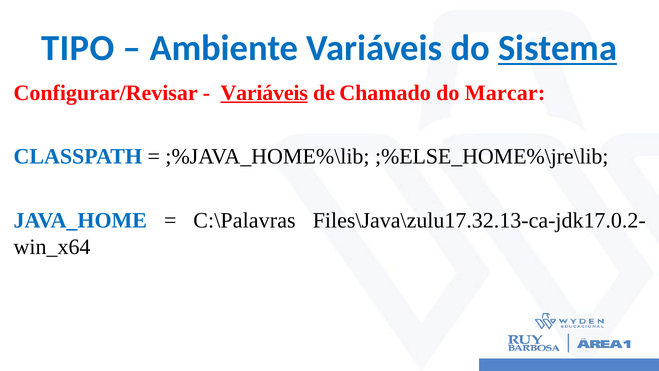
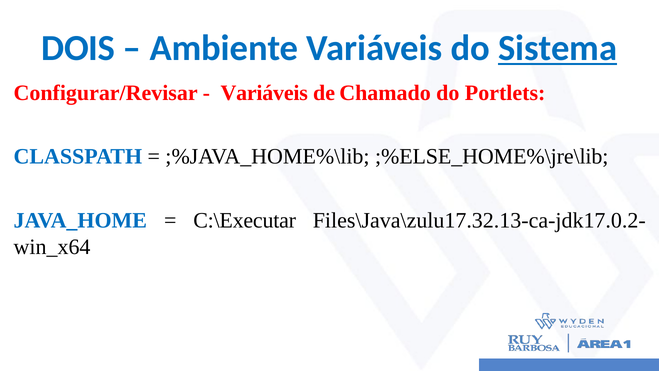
TIPO: TIPO -> DOIS
Variáveis at (264, 93) underline: present -> none
Marcar: Marcar -> Portlets
C:\Palavras: C:\Palavras -> C:\Executar
